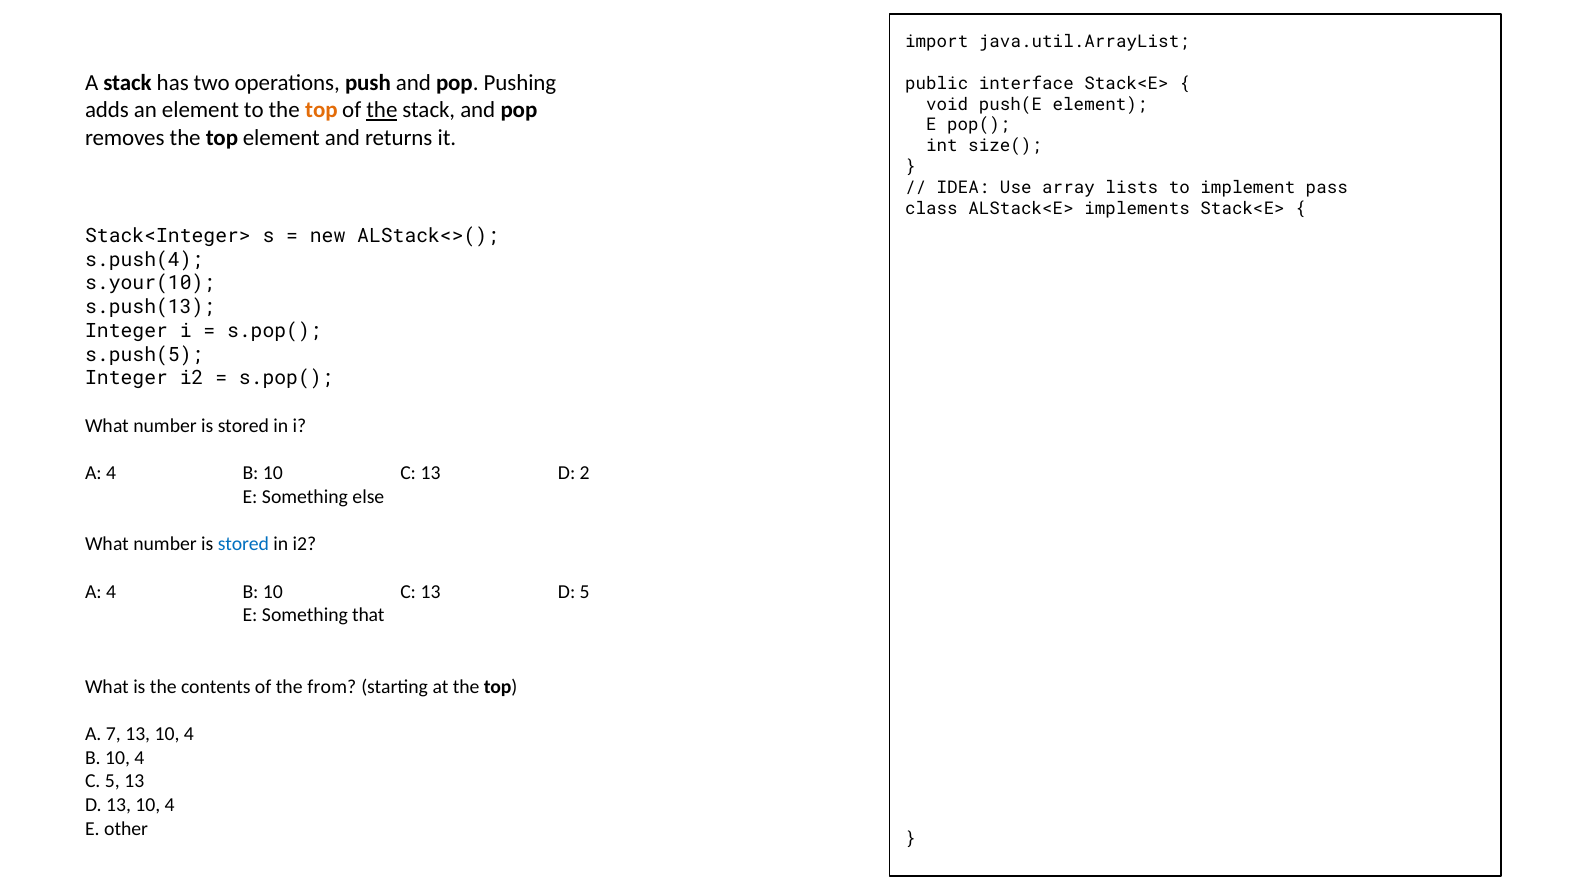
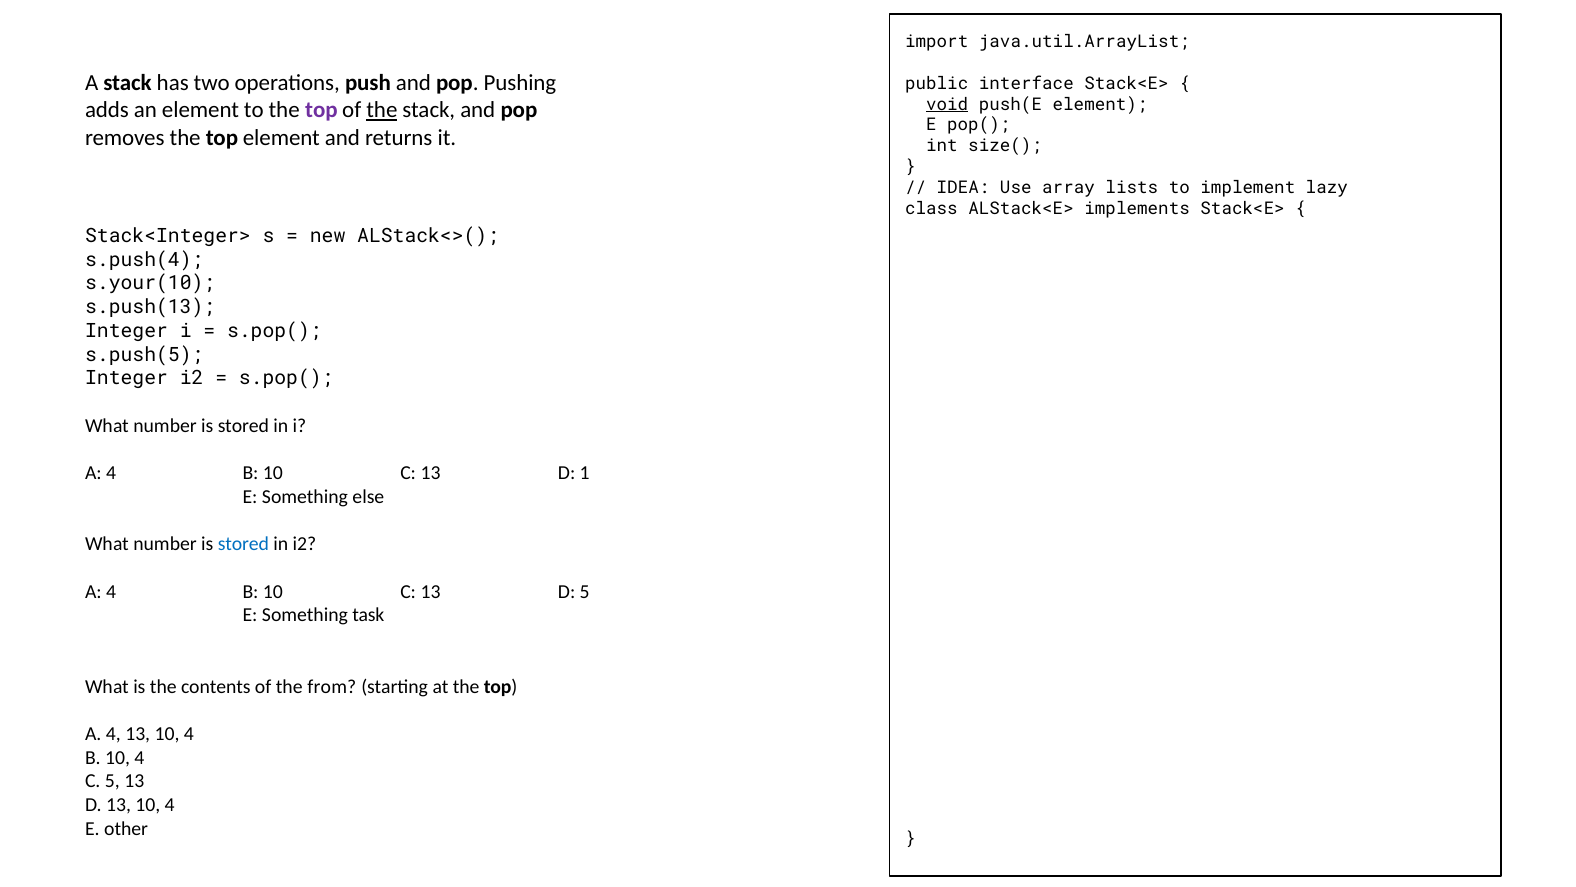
void underline: none -> present
top at (321, 110) colour: orange -> purple
pass: pass -> lazy
2: 2 -> 1
that: that -> task
7 at (113, 734): 7 -> 4
